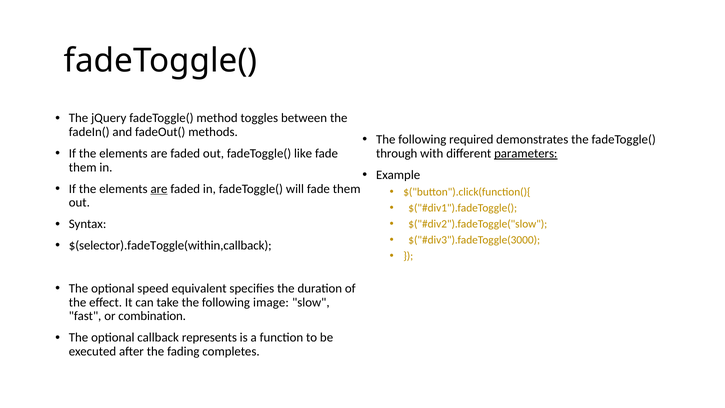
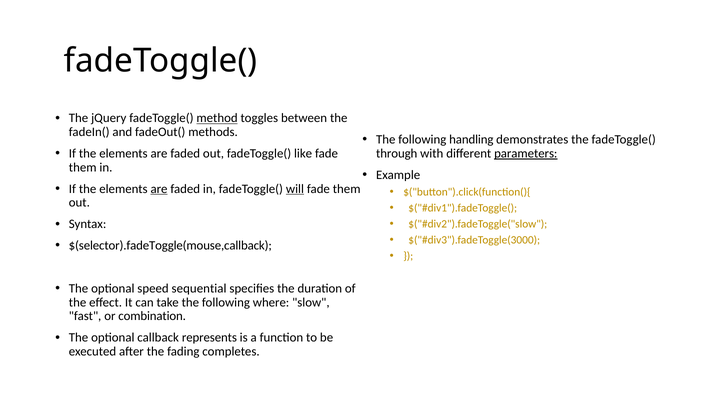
method underline: none -> present
required: required -> handling
will underline: none -> present
$(selector).fadeToggle(within,callback: $(selector).fadeToggle(within,callback -> $(selector).fadeToggle(mouse,callback
equivalent: equivalent -> sequential
image: image -> where
